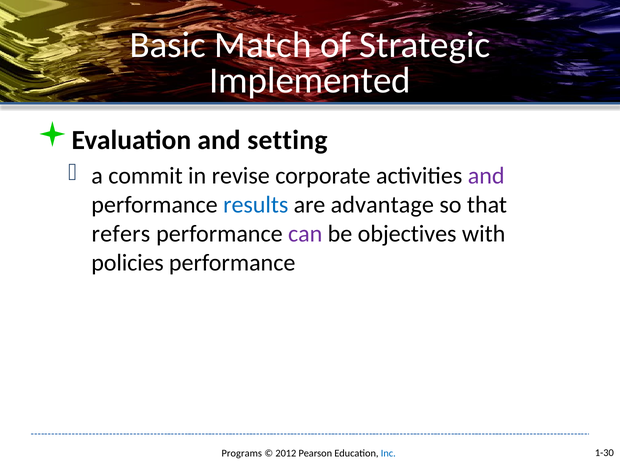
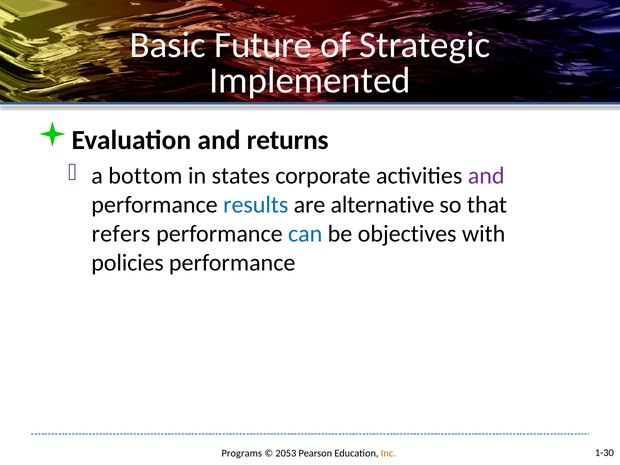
Match: Match -> Future
setting: setting -> returns
commit: commit -> bottom
revise: revise -> states
advantage: advantage -> alternative
can colour: purple -> blue
2012: 2012 -> 2053
Inc colour: blue -> orange
